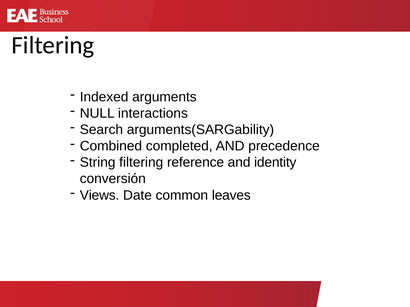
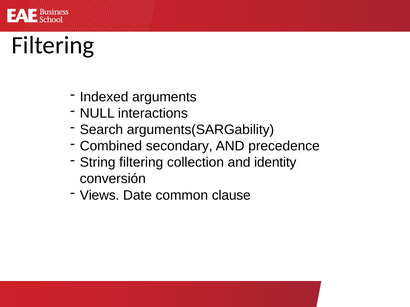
completed: completed -> secondary
reference: reference -> collection
leaves: leaves -> clause
